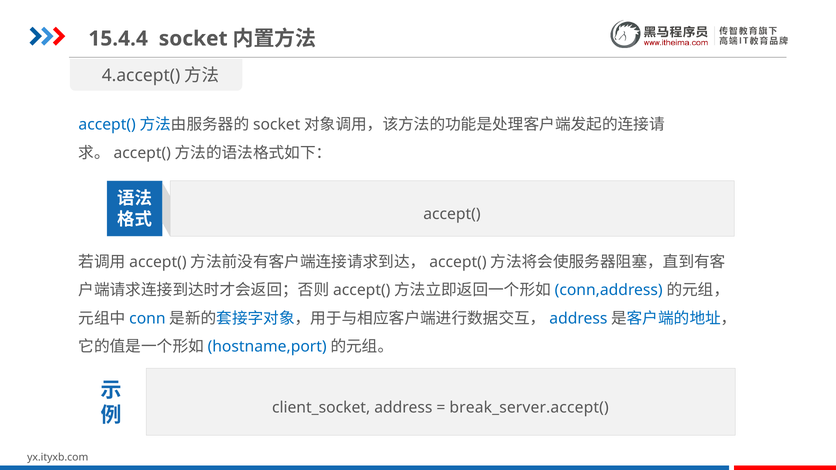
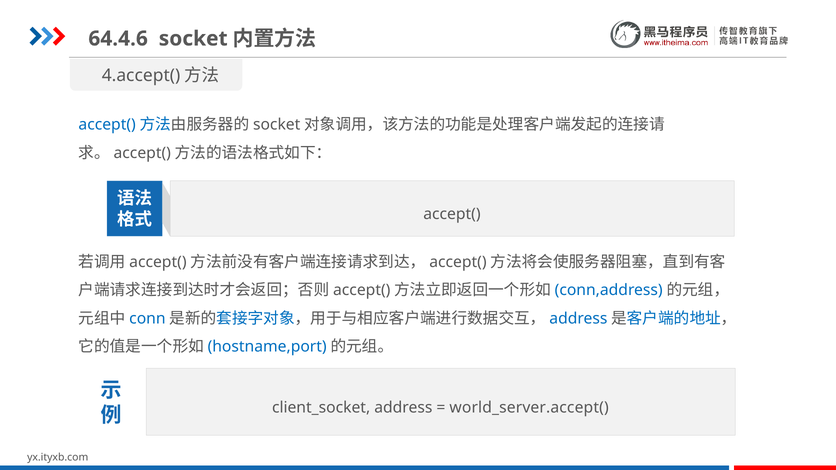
15.4.4: 15.4.4 -> 64.4.6
break_server.accept(: break_server.accept( -> world_server.accept(
